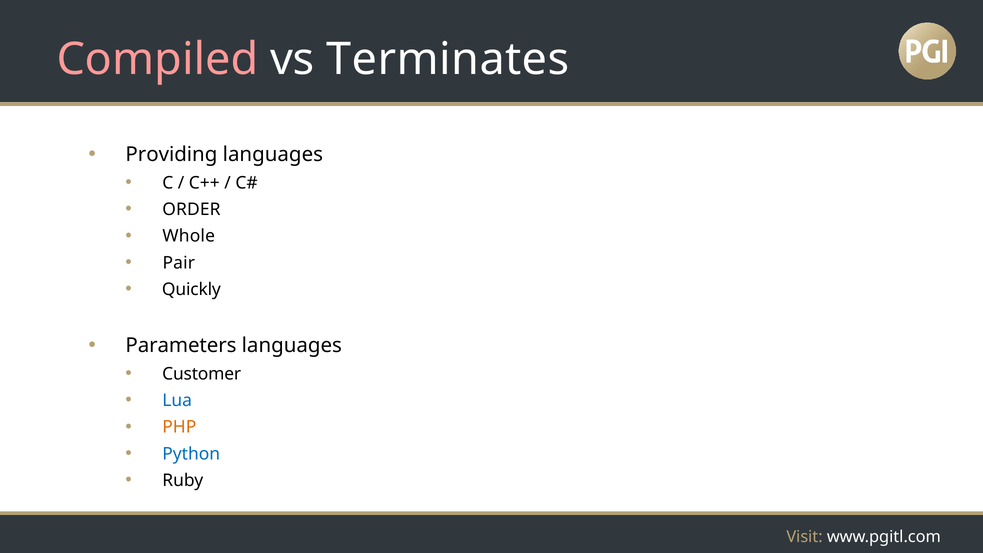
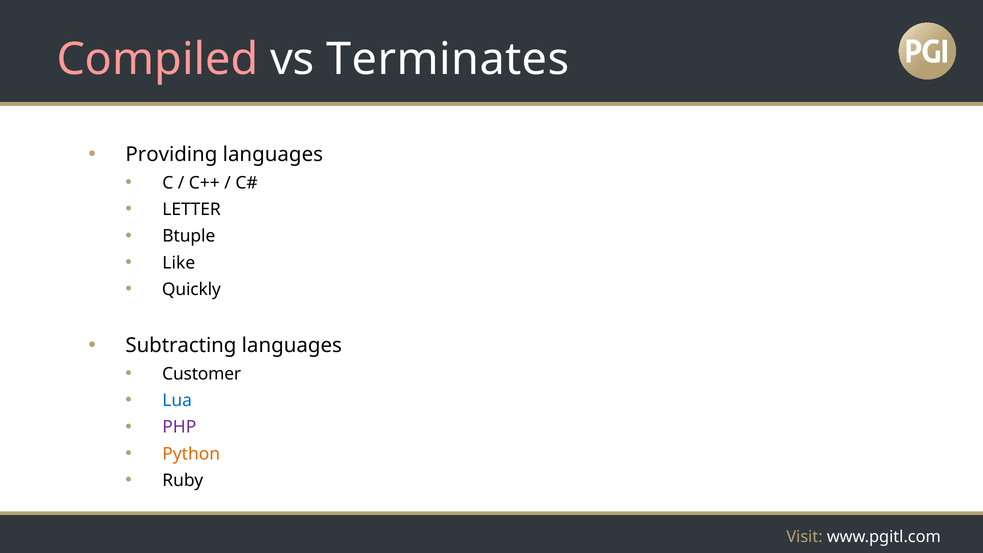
ORDER: ORDER -> LETTER
Whole: Whole -> Btuple
Pair: Pair -> Like
Parameters: Parameters -> Subtracting
PHP colour: orange -> purple
Python colour: blue -> orange
